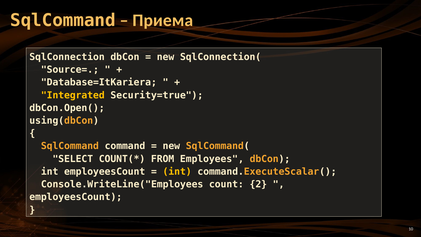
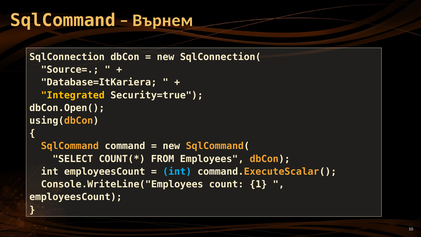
Приема: Приема -> Върнем
int at (177, 172) colour: yellow -> light blue
2: 2 -> 1
